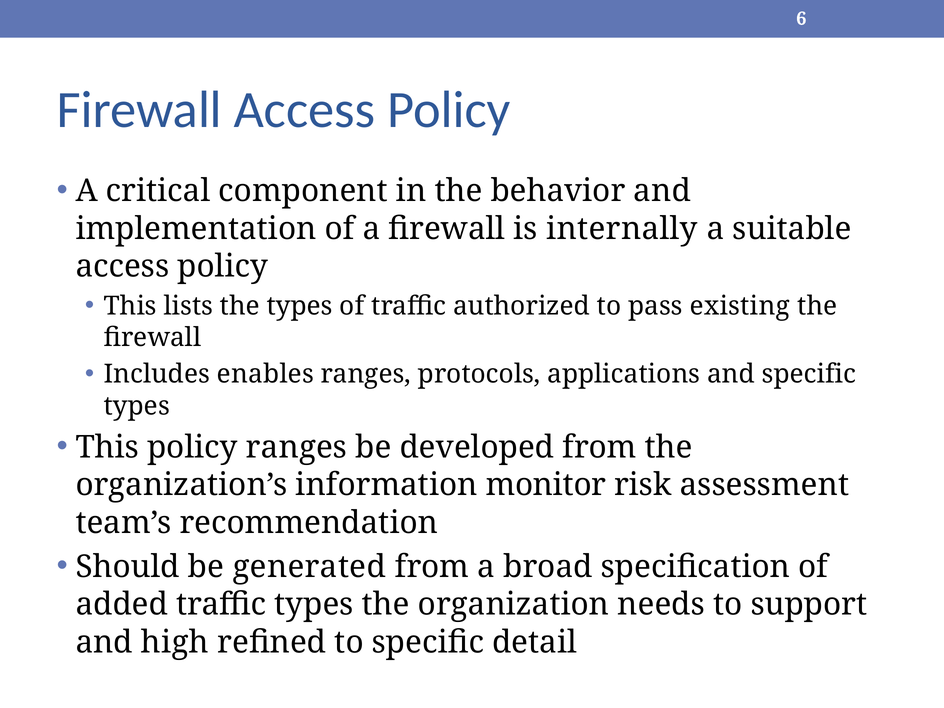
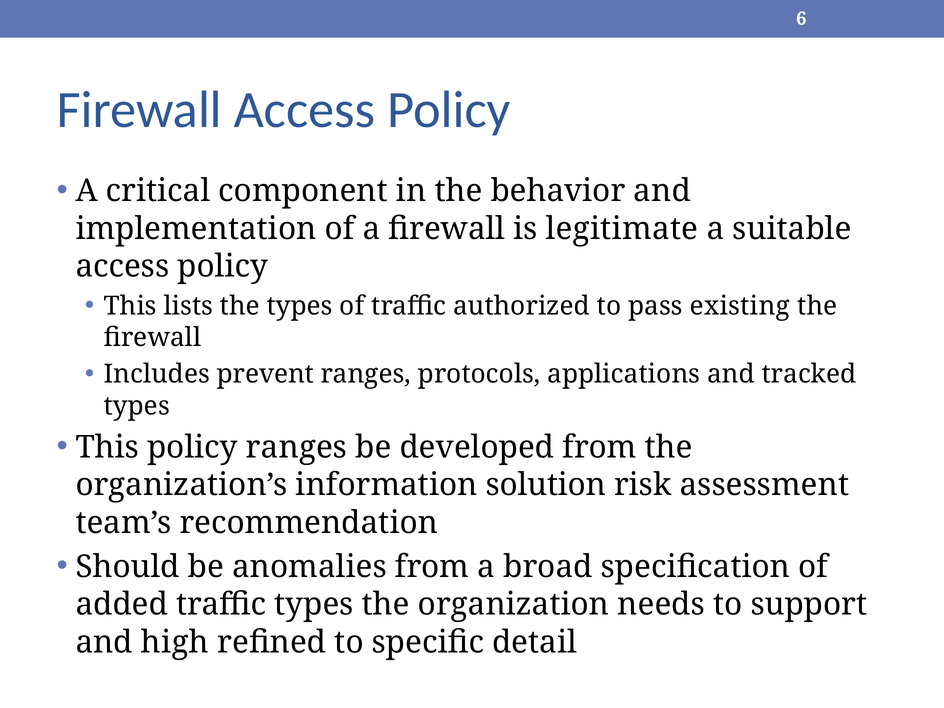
internally: internally -> legitimate
enables: enables -> prevent
and specific: specific -> tracked
monitor: monitor -> solution
generated: generated -> anomalies
